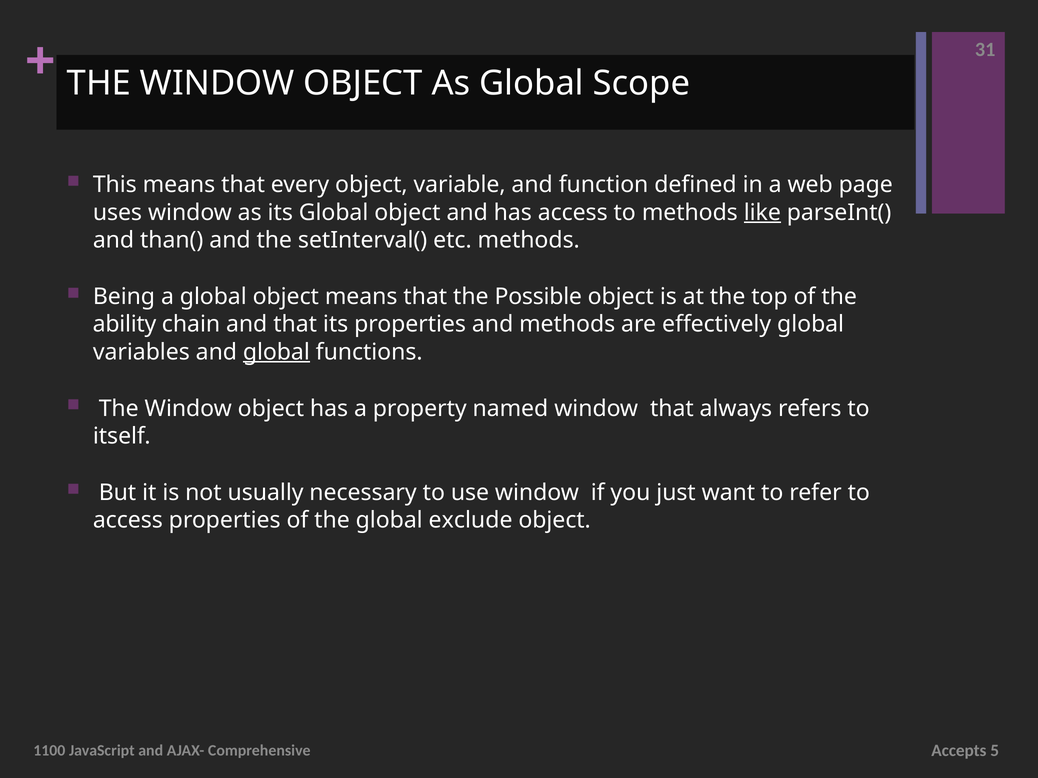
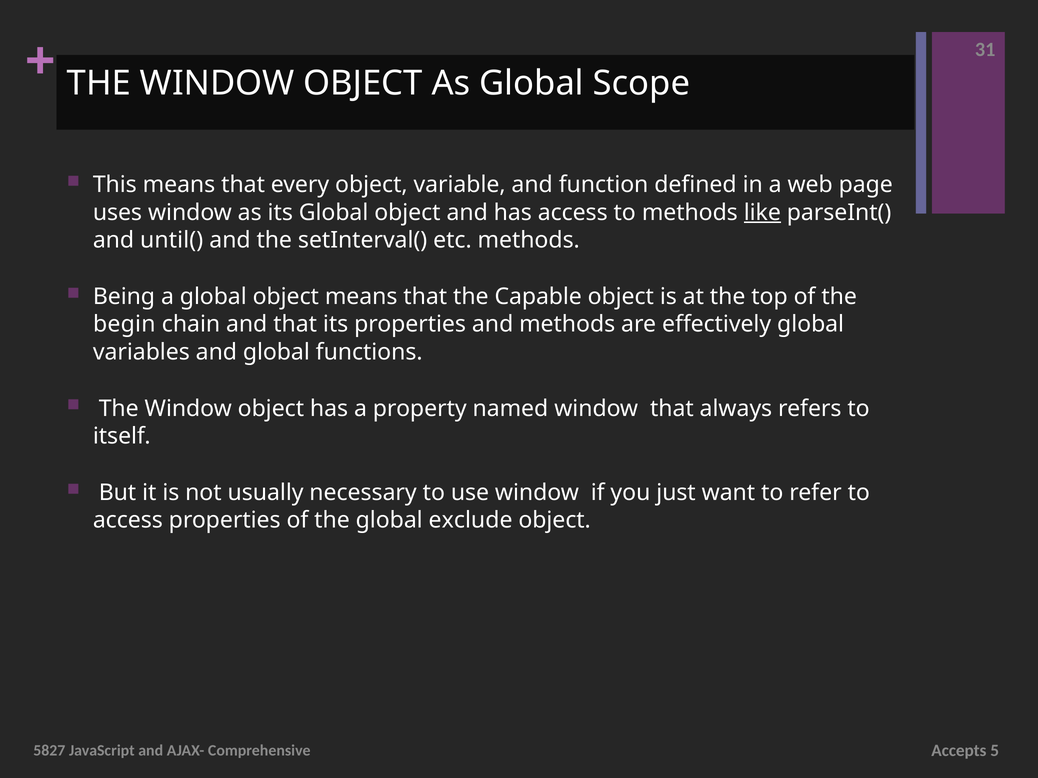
than(: than( -> until(
Possible: Possible -> Capable
ability: ability -> begin
global at (276, 352) underline: present -> none
1100: 1100 -> 5827
